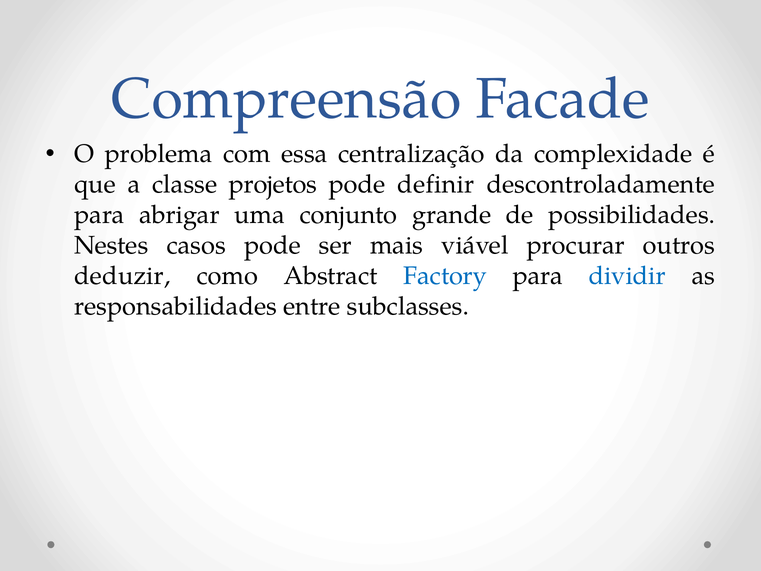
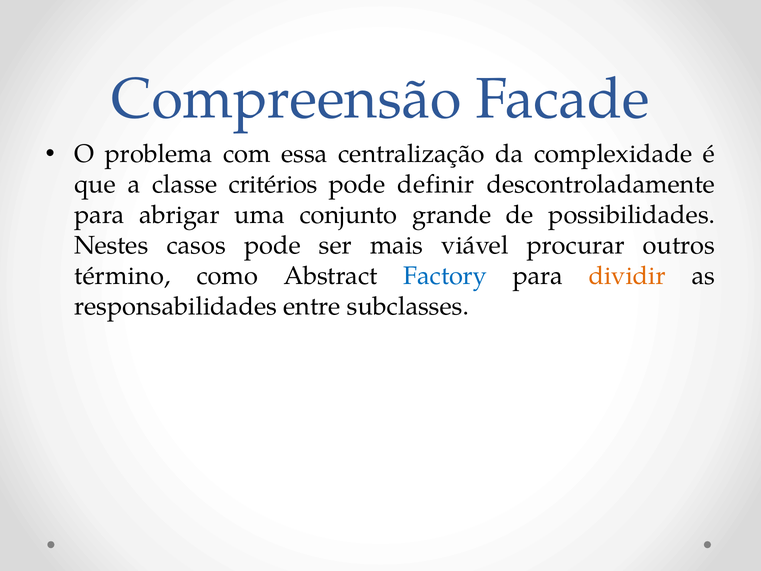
projetos: projetos -> critérios
deduzir: deduzir -> término
dividir colour: blue -> orange
